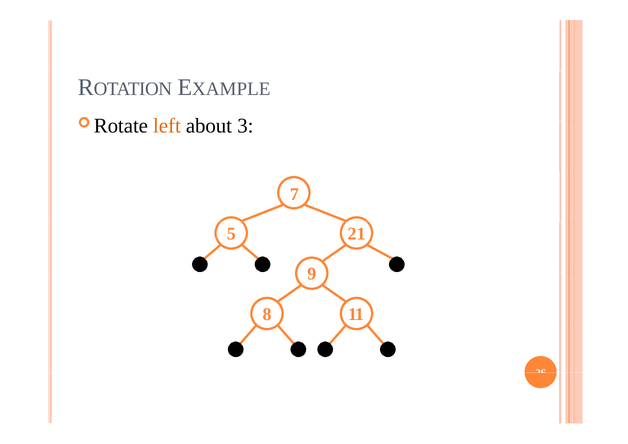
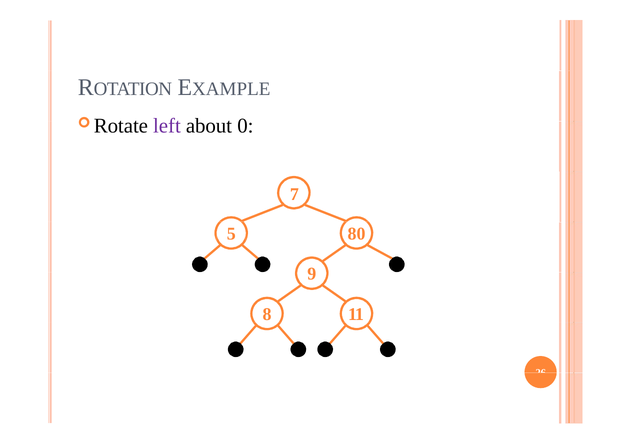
left colour: orange -> purple
3: 3 -> 0
21: 21 -> 80
